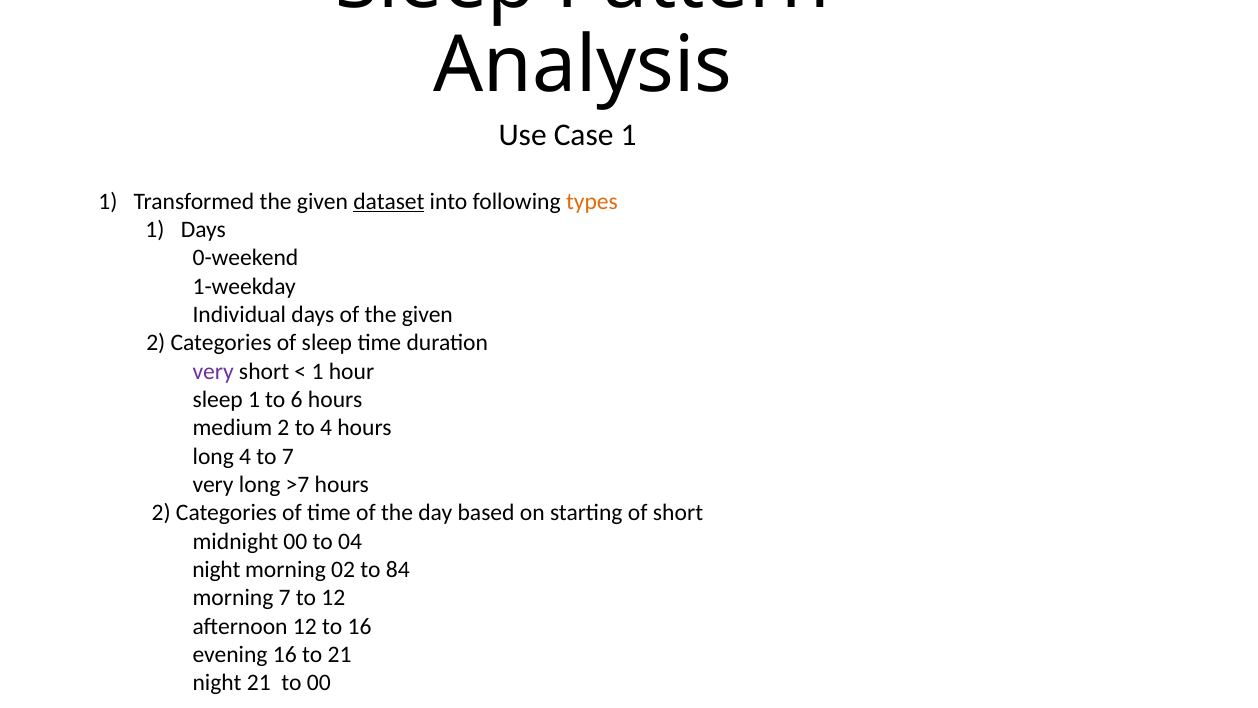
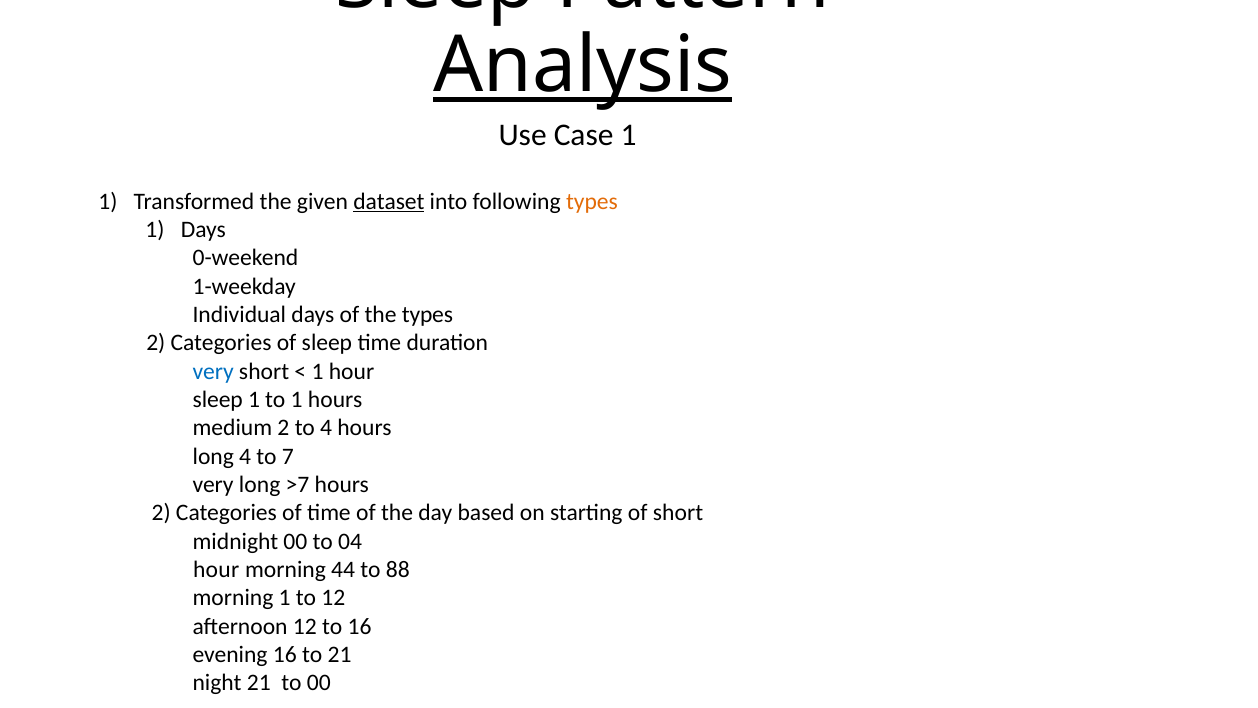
Analysis underline: none -> present
of the given: given -> types
very at (213, 371) colour: purple -> blue
to 6: 6 -> 1
night at (216, 569): night -> hour
02: 02 -> 44
84: 84 -> 88
morning 7: 7 -> 1
